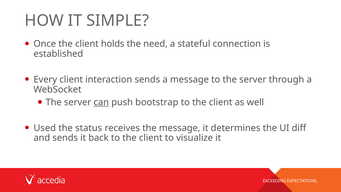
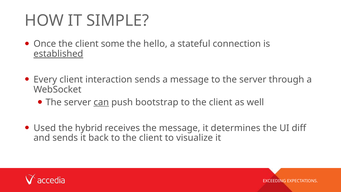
holds: holds -> some
need: need -> hello
established underline: none -> present
status: status -> hybrid
